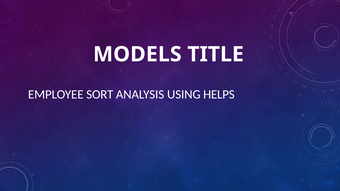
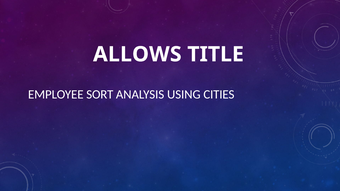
MODELS: MODELS -> ALLOWS
HELPS: HELPS -> CITIES
